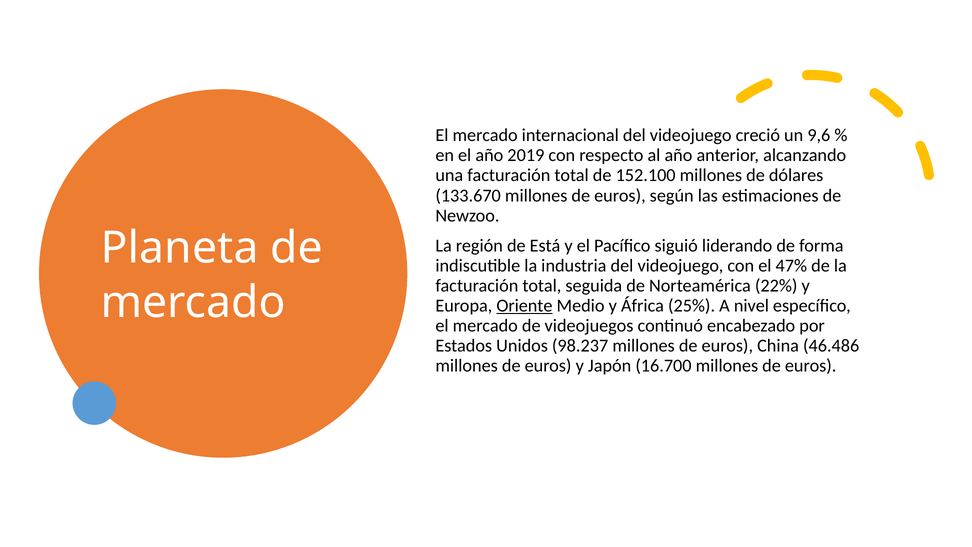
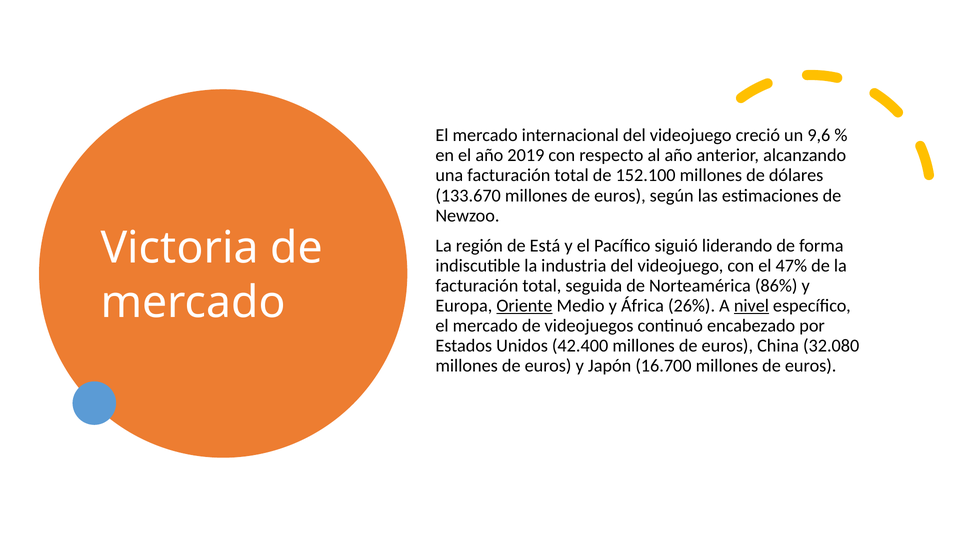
Planeta: Planeta -> Victoria
22%: 22% -> 86%
25%: 25% -> 26%
nivel underline: none -> present
98.237: 98.237 -> 42.400
46.486: 46.486 -> 32.080
